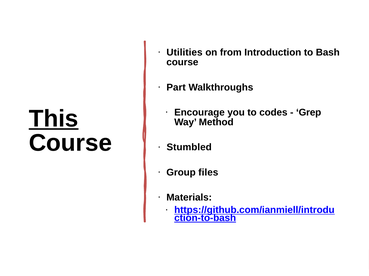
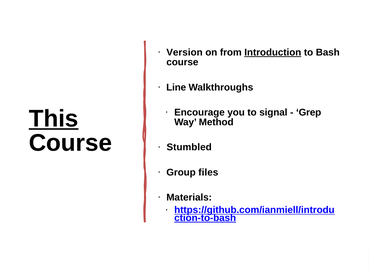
Utilities: Utilities -> Version
Introduction underline: none -> present
Part: Part -> Line
codes: codes -> signal
